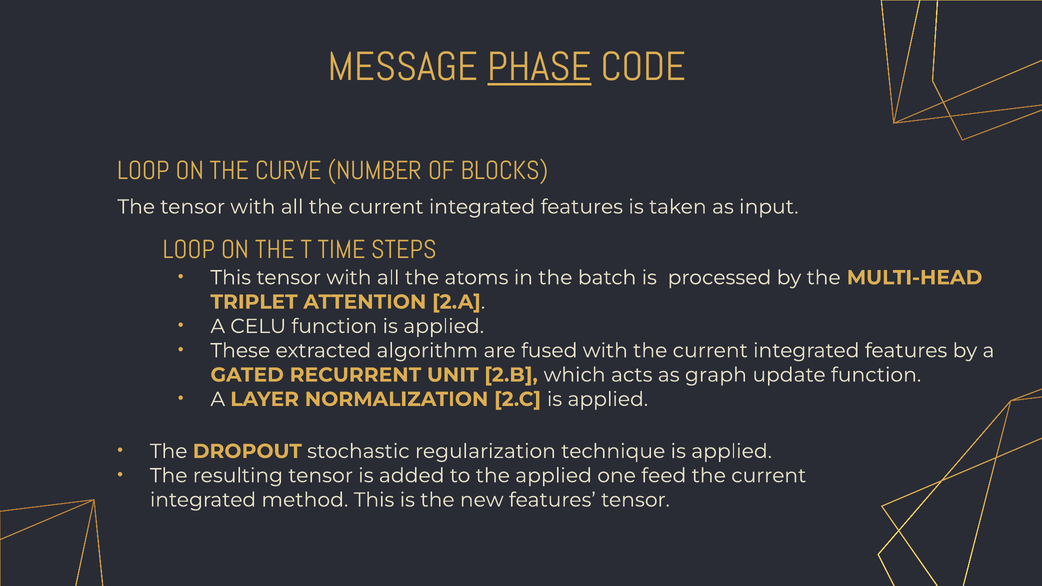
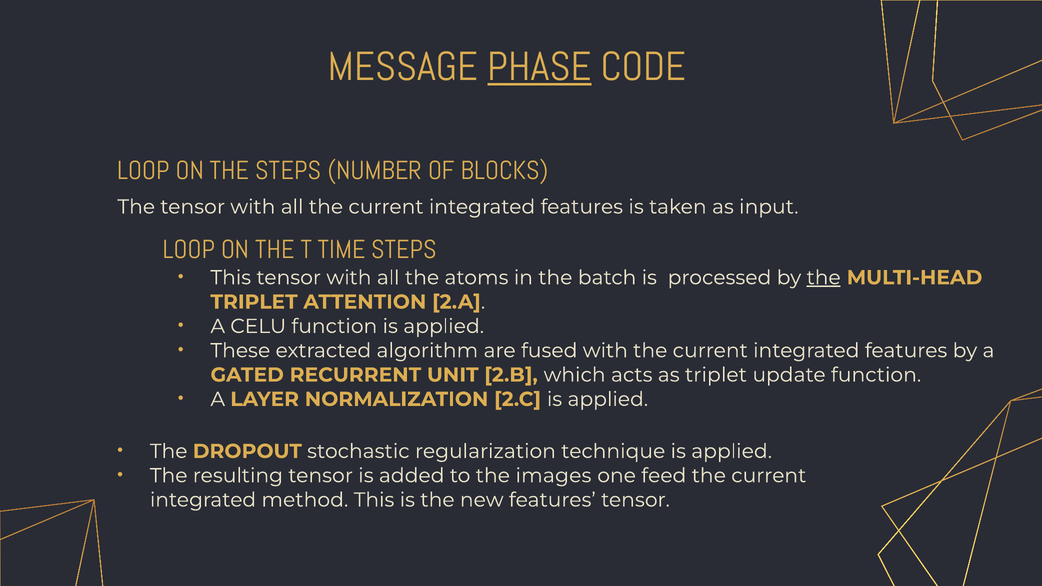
THE CURVE: CURVE -> STEPS
the at (824, 278) underline: none -> present
as graph: graph -> triplet
the applied: applied -> images
